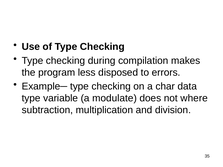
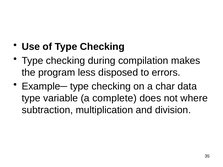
modulate: modulate -> complete
